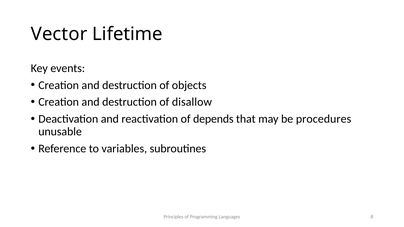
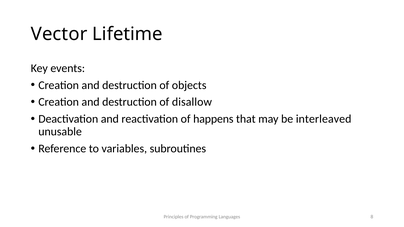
depends: depends -> happens
procedures: procedures -> interleaved
